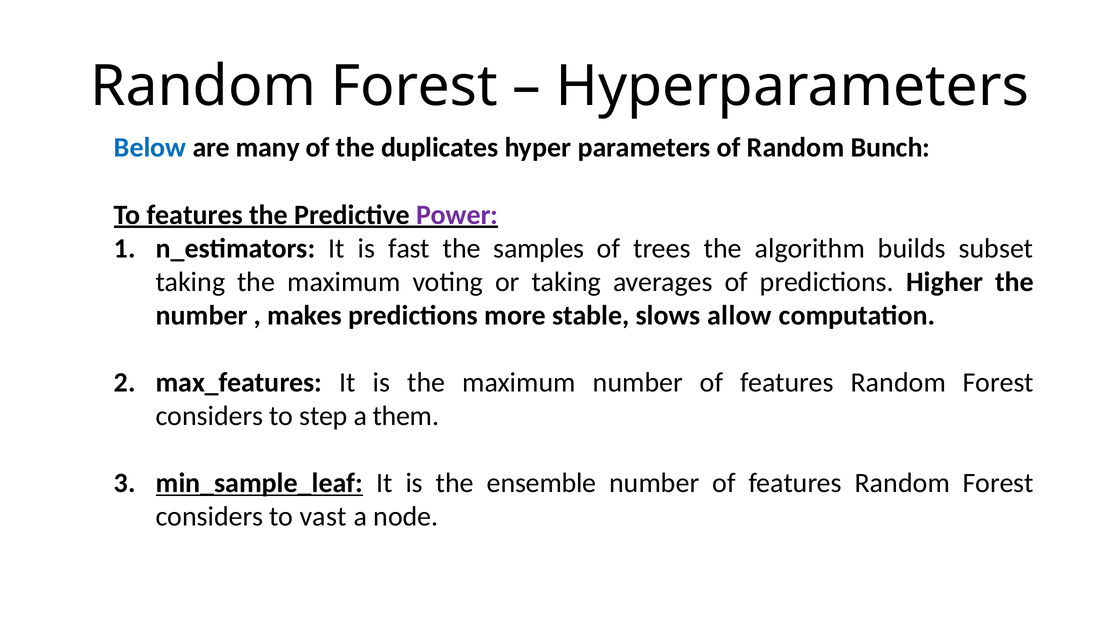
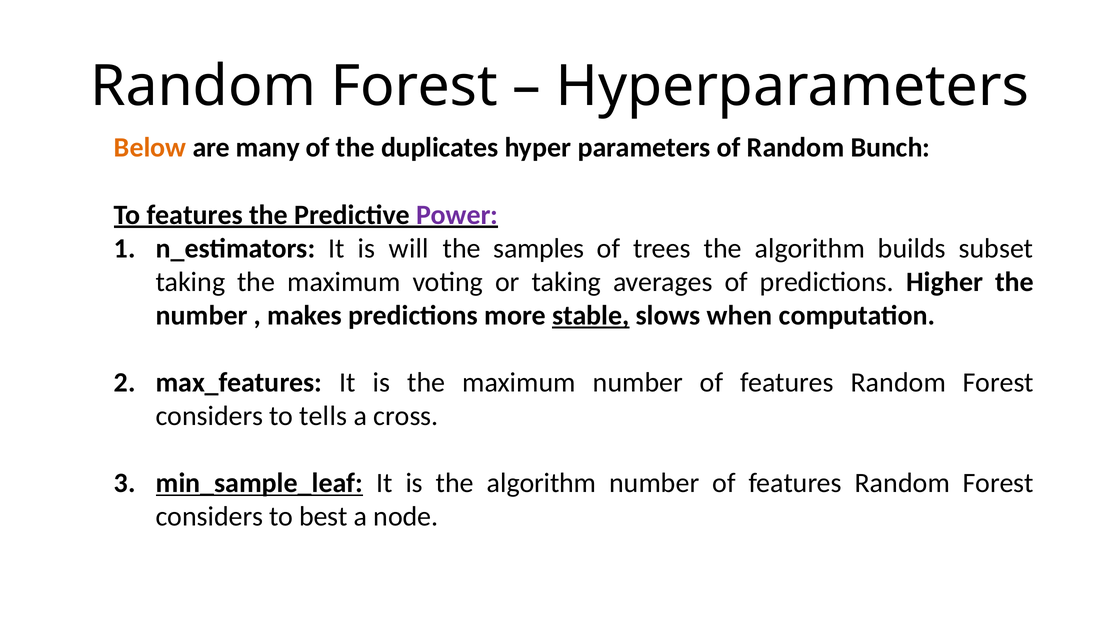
Below colour: blue -> orange
fast: fast -> will
stable underline: none -> present
allow: allow -> when
step: step -> tells
them: them -> cross
is the ensemble: ensemble -> algorithm
vast: vast -> best
